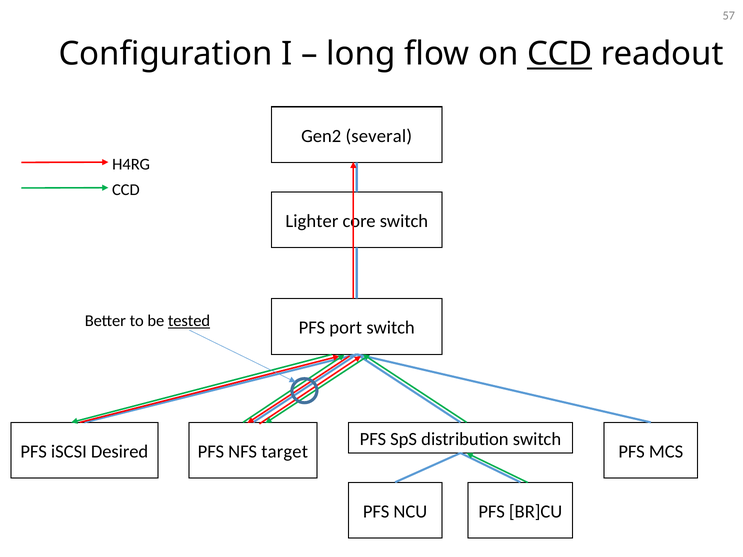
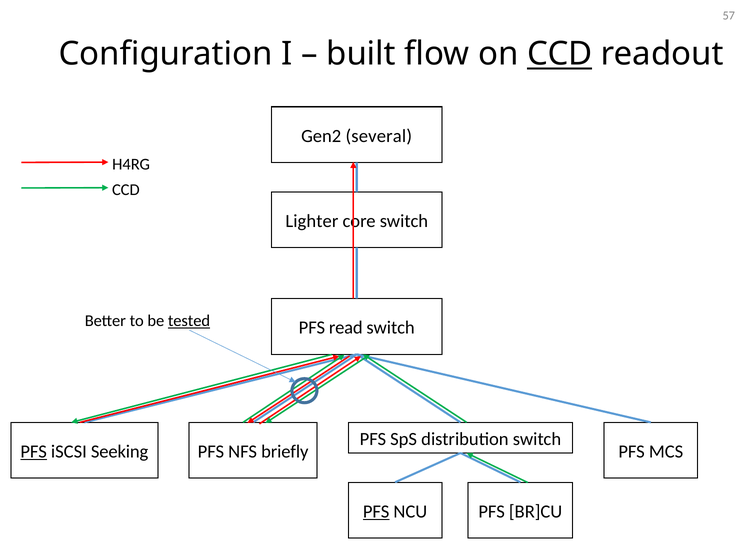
long: long -> built
port: port -> read
PFS at (34, 452) underline: none -> present
Desired: Desired -> Seeking
target: target -> briefly
PFS at (376, 512) underline: none -> present
